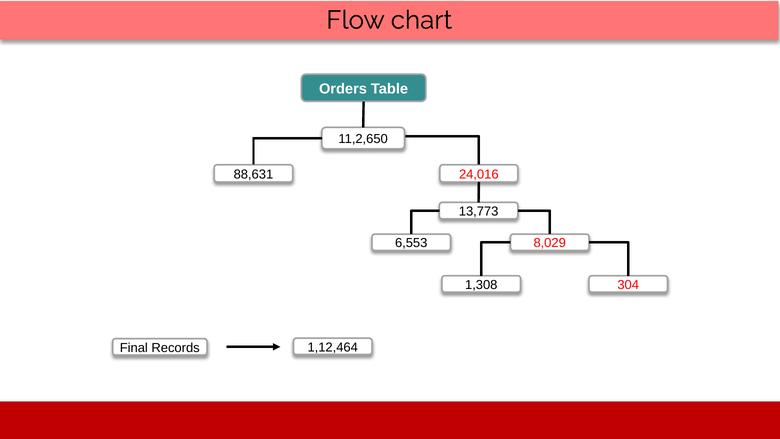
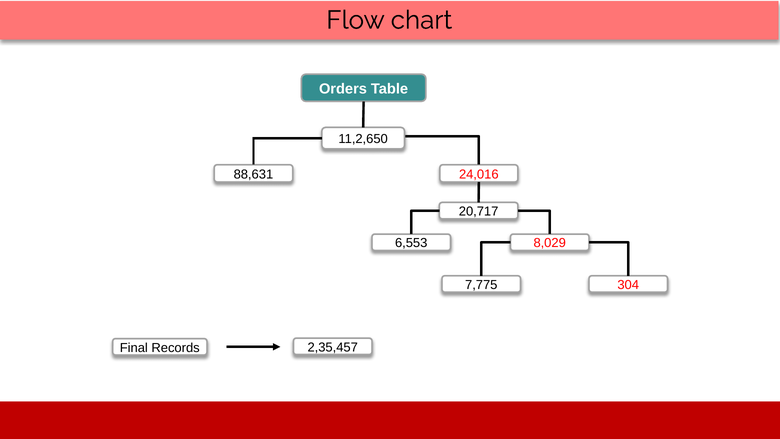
13,773: 13,773 -> 20,717
1,308: 1,308 -> 7,775
1,12,464: 1,12,464 -> 2,35,457
